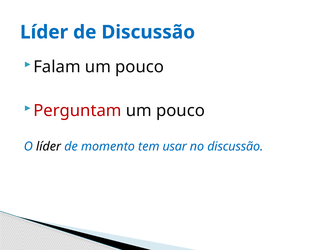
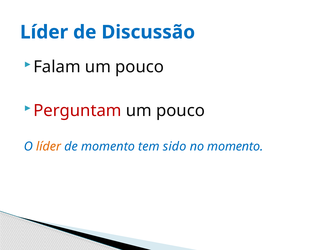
líder at (49, 147) colour: black -> orange
usar: usar -> sido
no discussão: discussão -> momento
